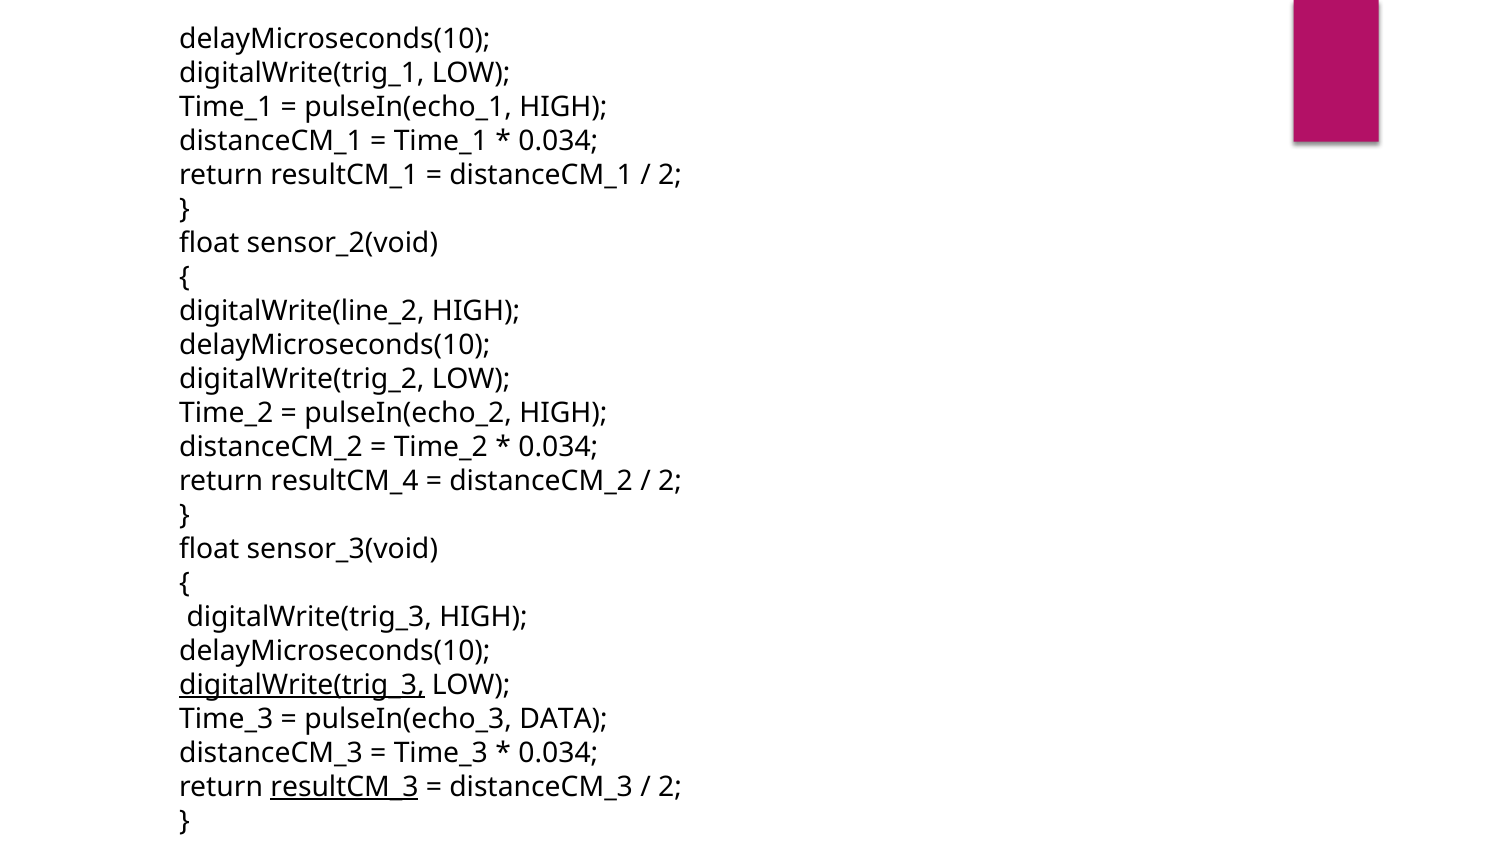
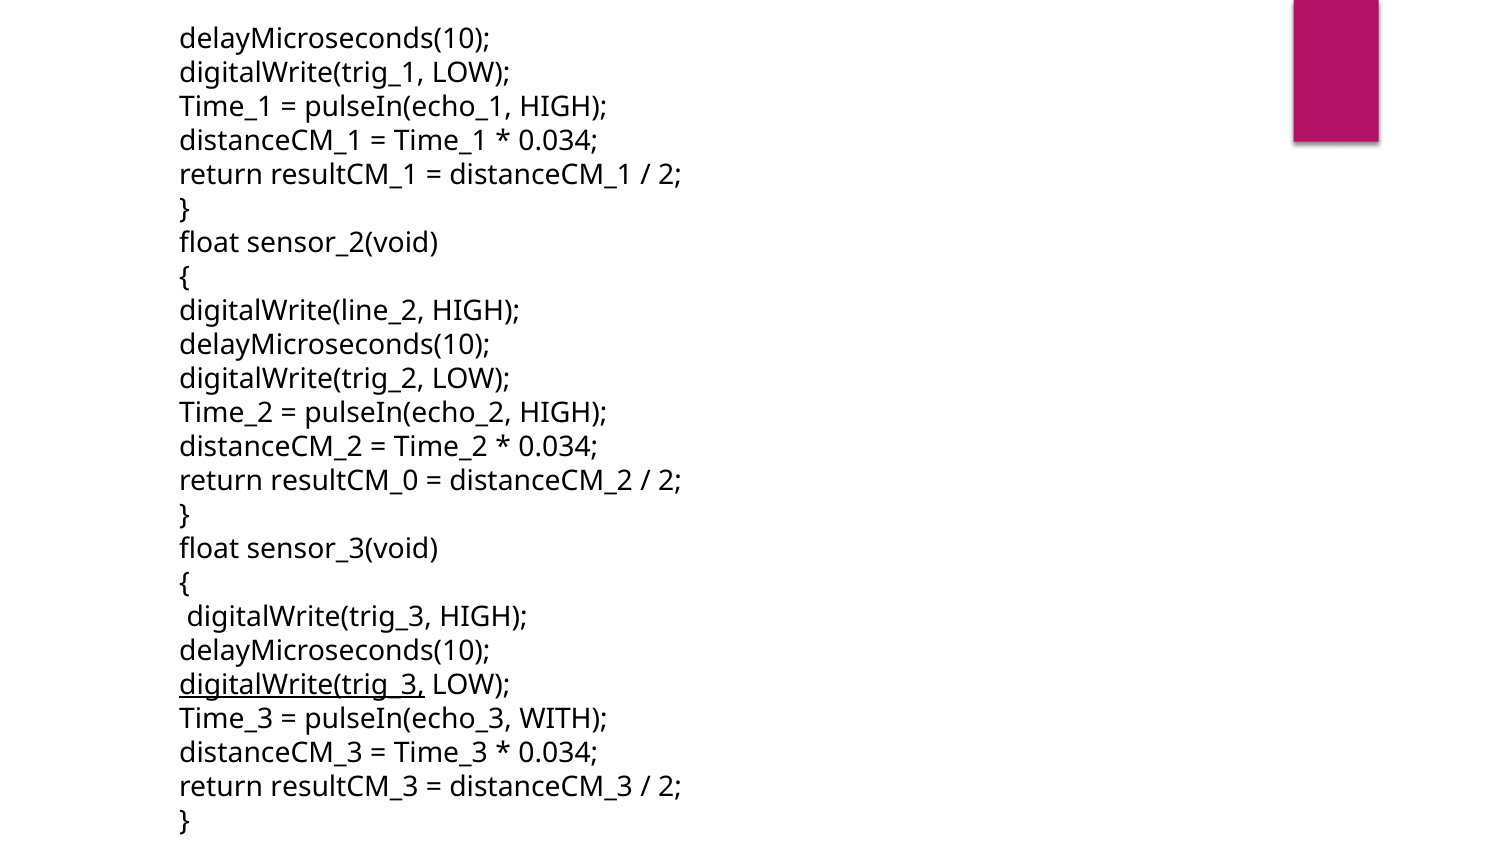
resultCM_4: resultCM_4 -> resultCM_0
DATA: DATA -> WITH
resultCM_3 underline: present -> none
